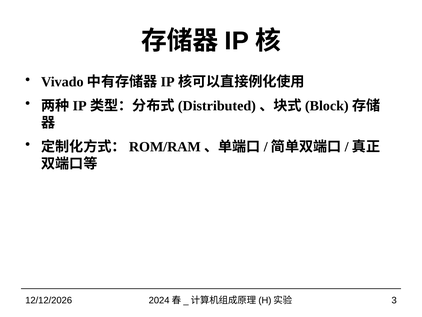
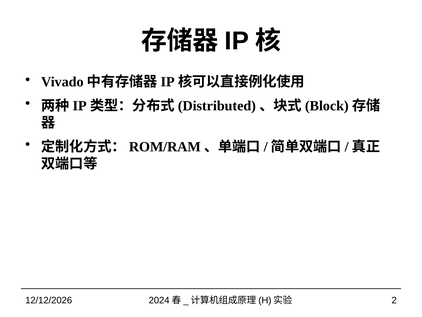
3: 3 -> 2
